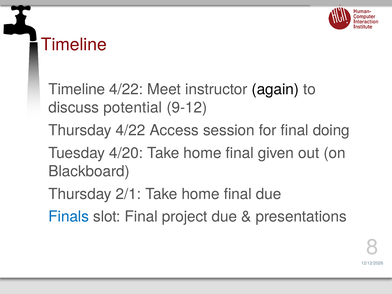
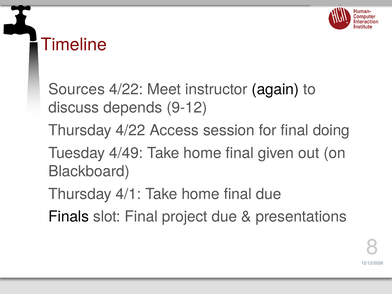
Timeline at (77, 89): Timeline -> Sources
potential: potential -> depends
4/20: 4/20 -> 4/49
2/1: 2/1 -> 4/1
Finals colour: blue -> black
